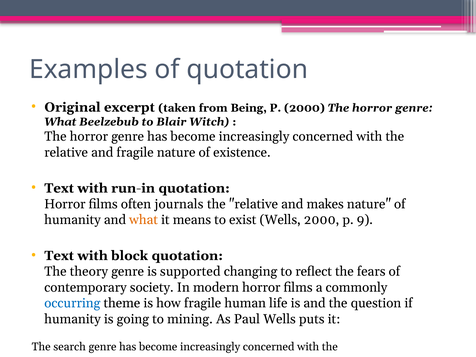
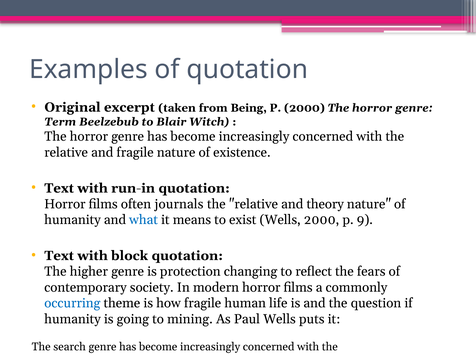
What at (60, 122): What -> Term
makes: makes -> theory
what at (144, 220) colour: orange -> blue
theory: theory -> higher
supported: supported -> protection
